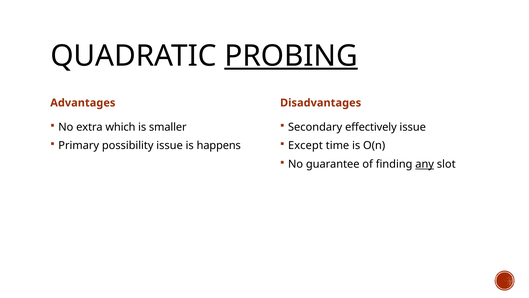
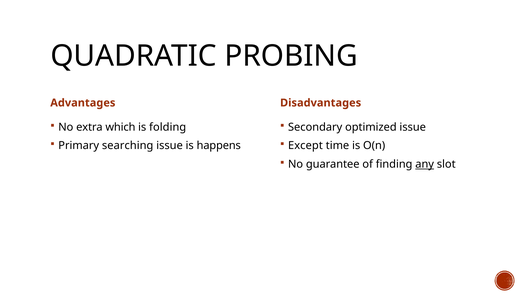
PROBING underline: present -> none
smaller: smaller -> folding
effectively: effectively -> optimized
possibility: possibility -> searching
